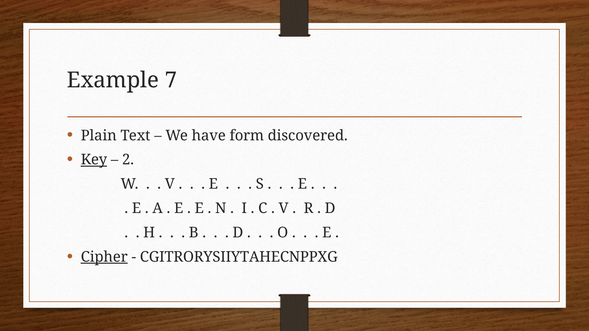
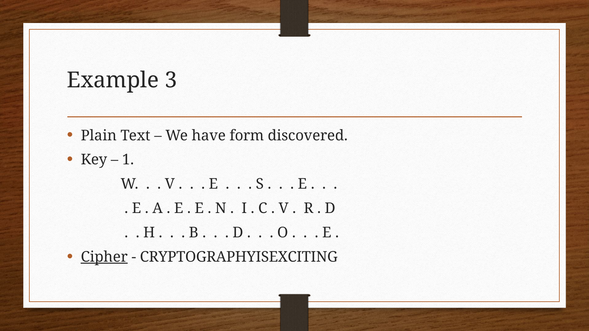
7: 7 -> 3
Key underline: present -> none
2: 2 -> 1
CGITRORYSIIYTAHECNPPXG: CGITRORYSIIYTAHECNPPXG -> CRYPTOGRAPHYISEXCITING
